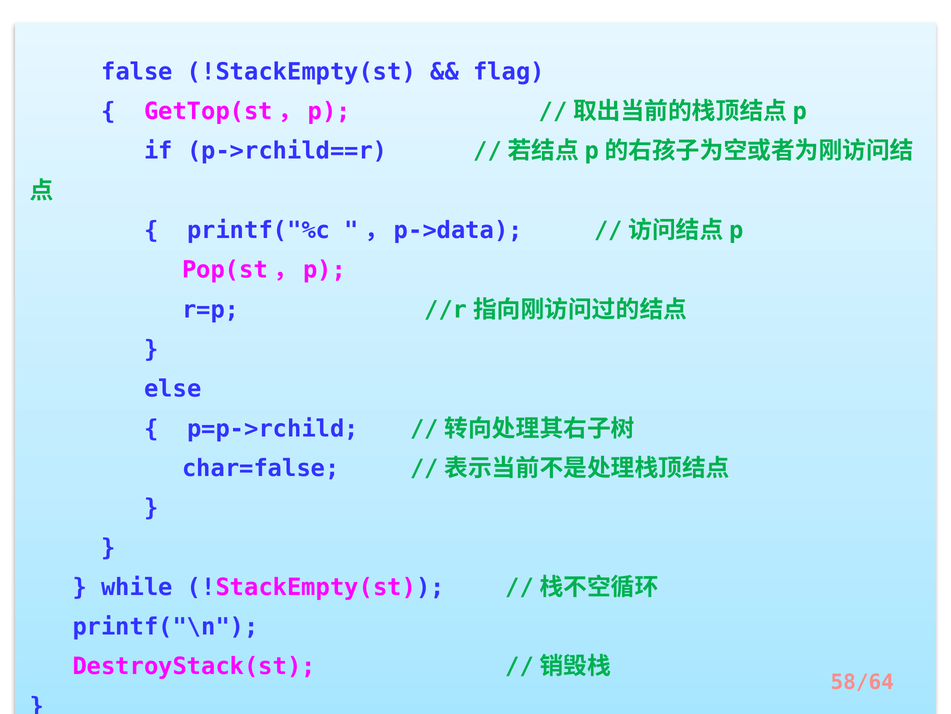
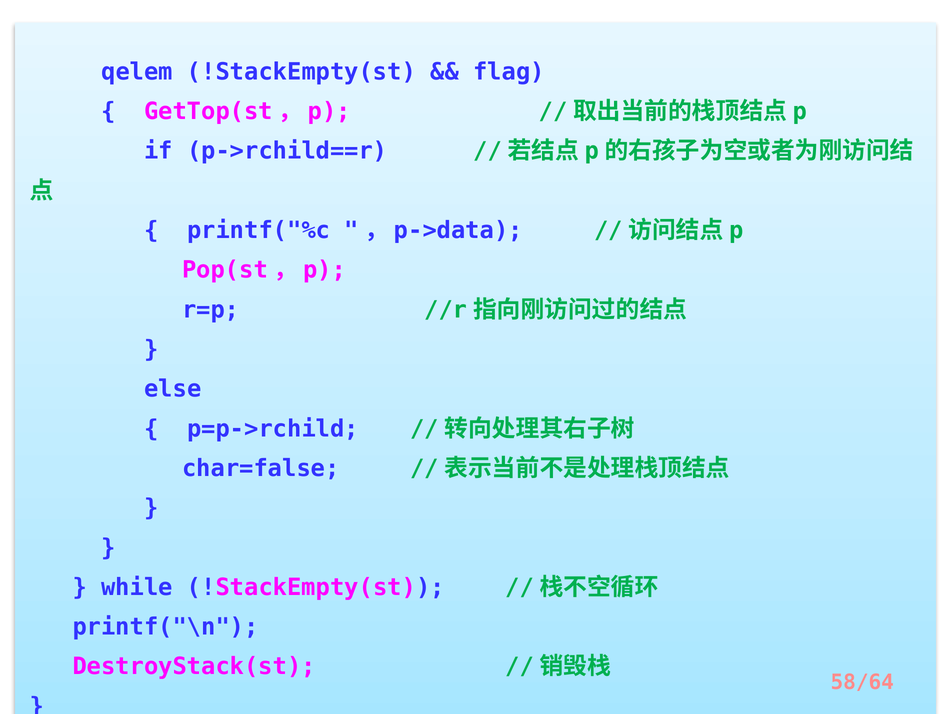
false: false -> qelem
